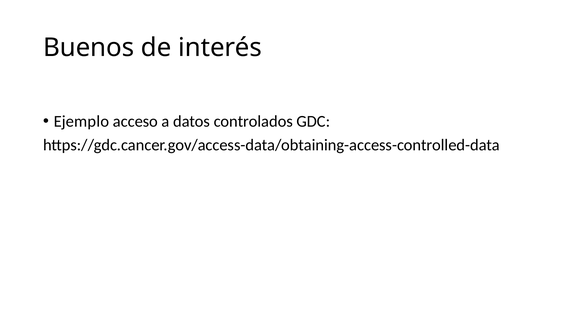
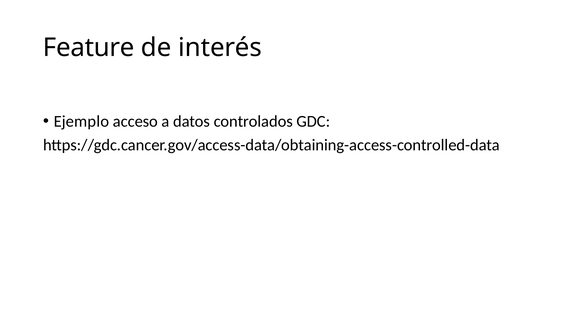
Buenos: Buenos -> Feature
